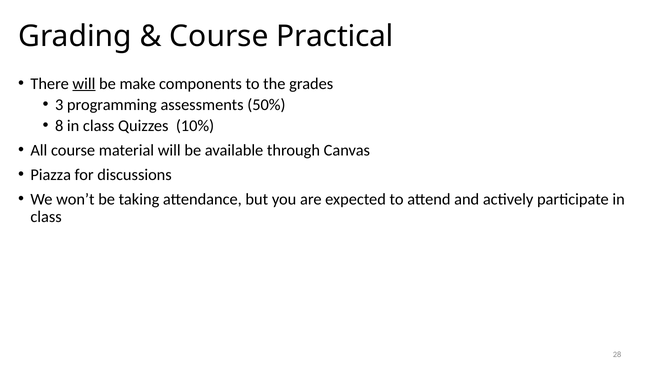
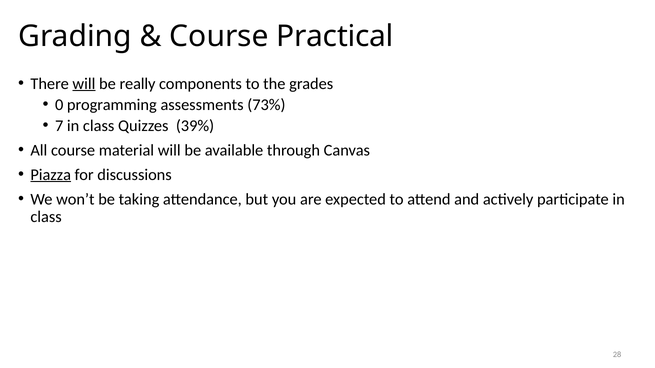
make: make -> really
3: 3 -> 0
50%: 50% -> 73%
8: 8 -> 7
10%: 10% -> 39%
Piazza underline: none -> present
